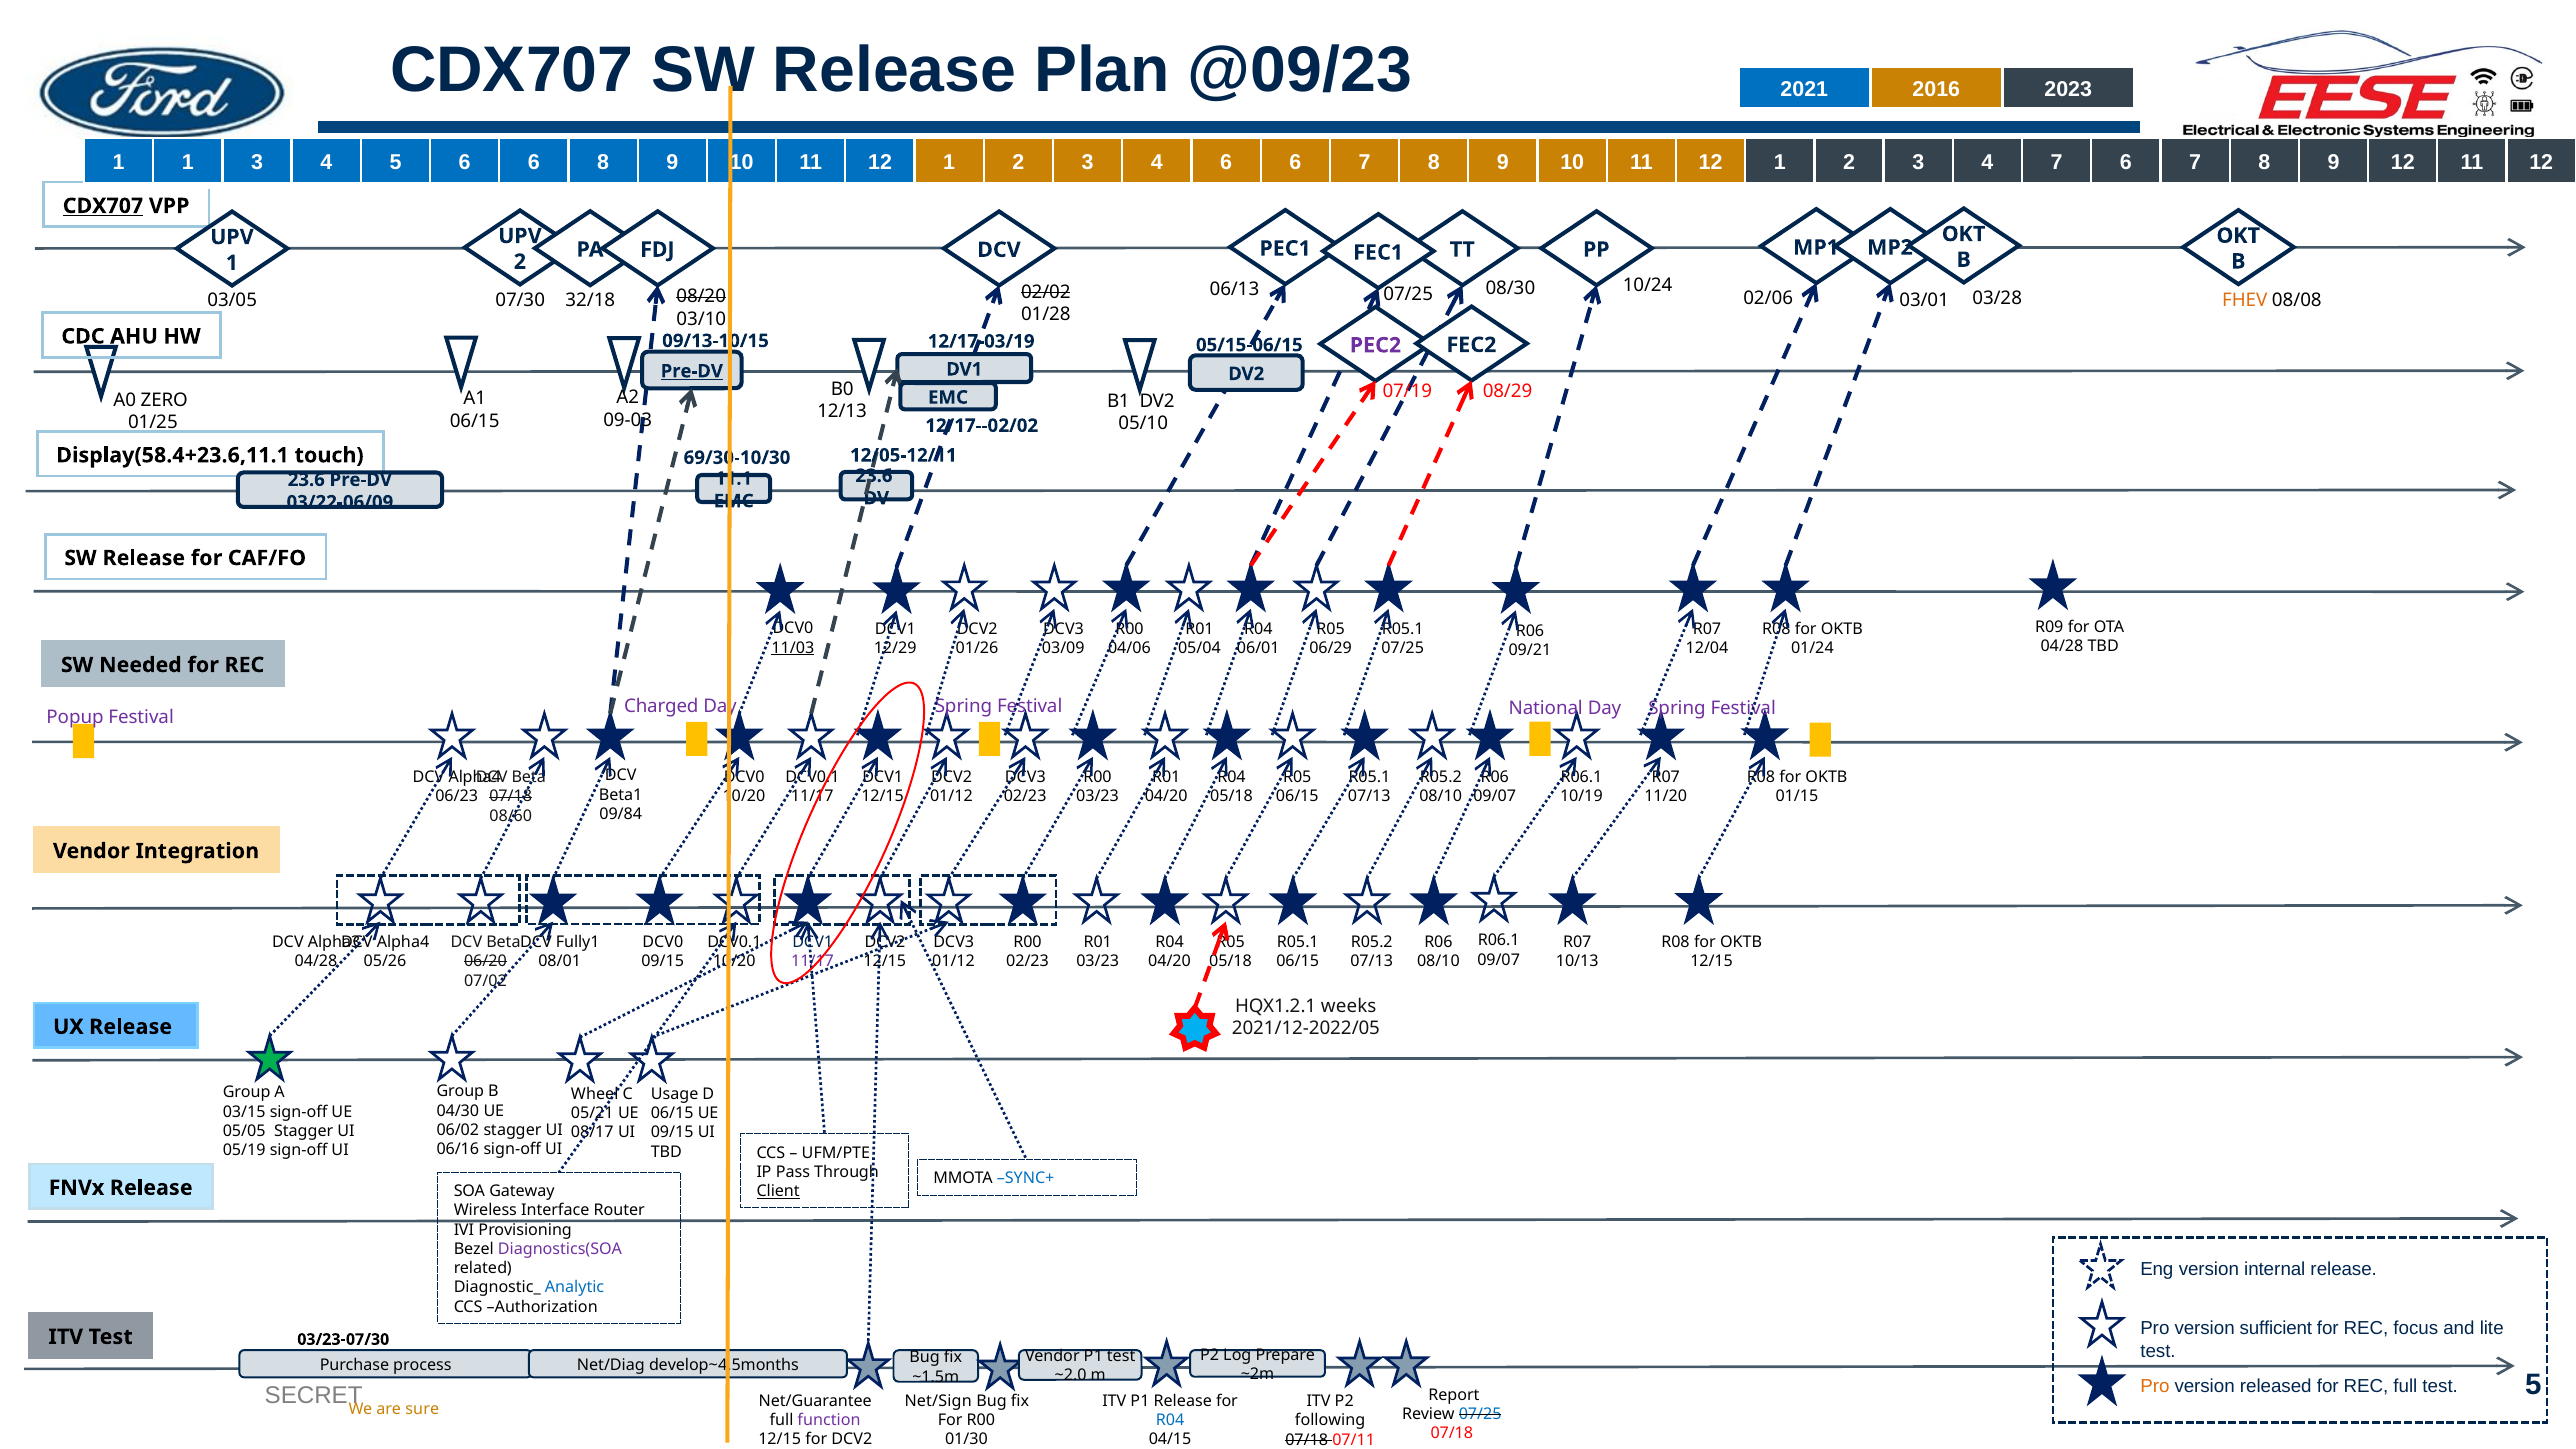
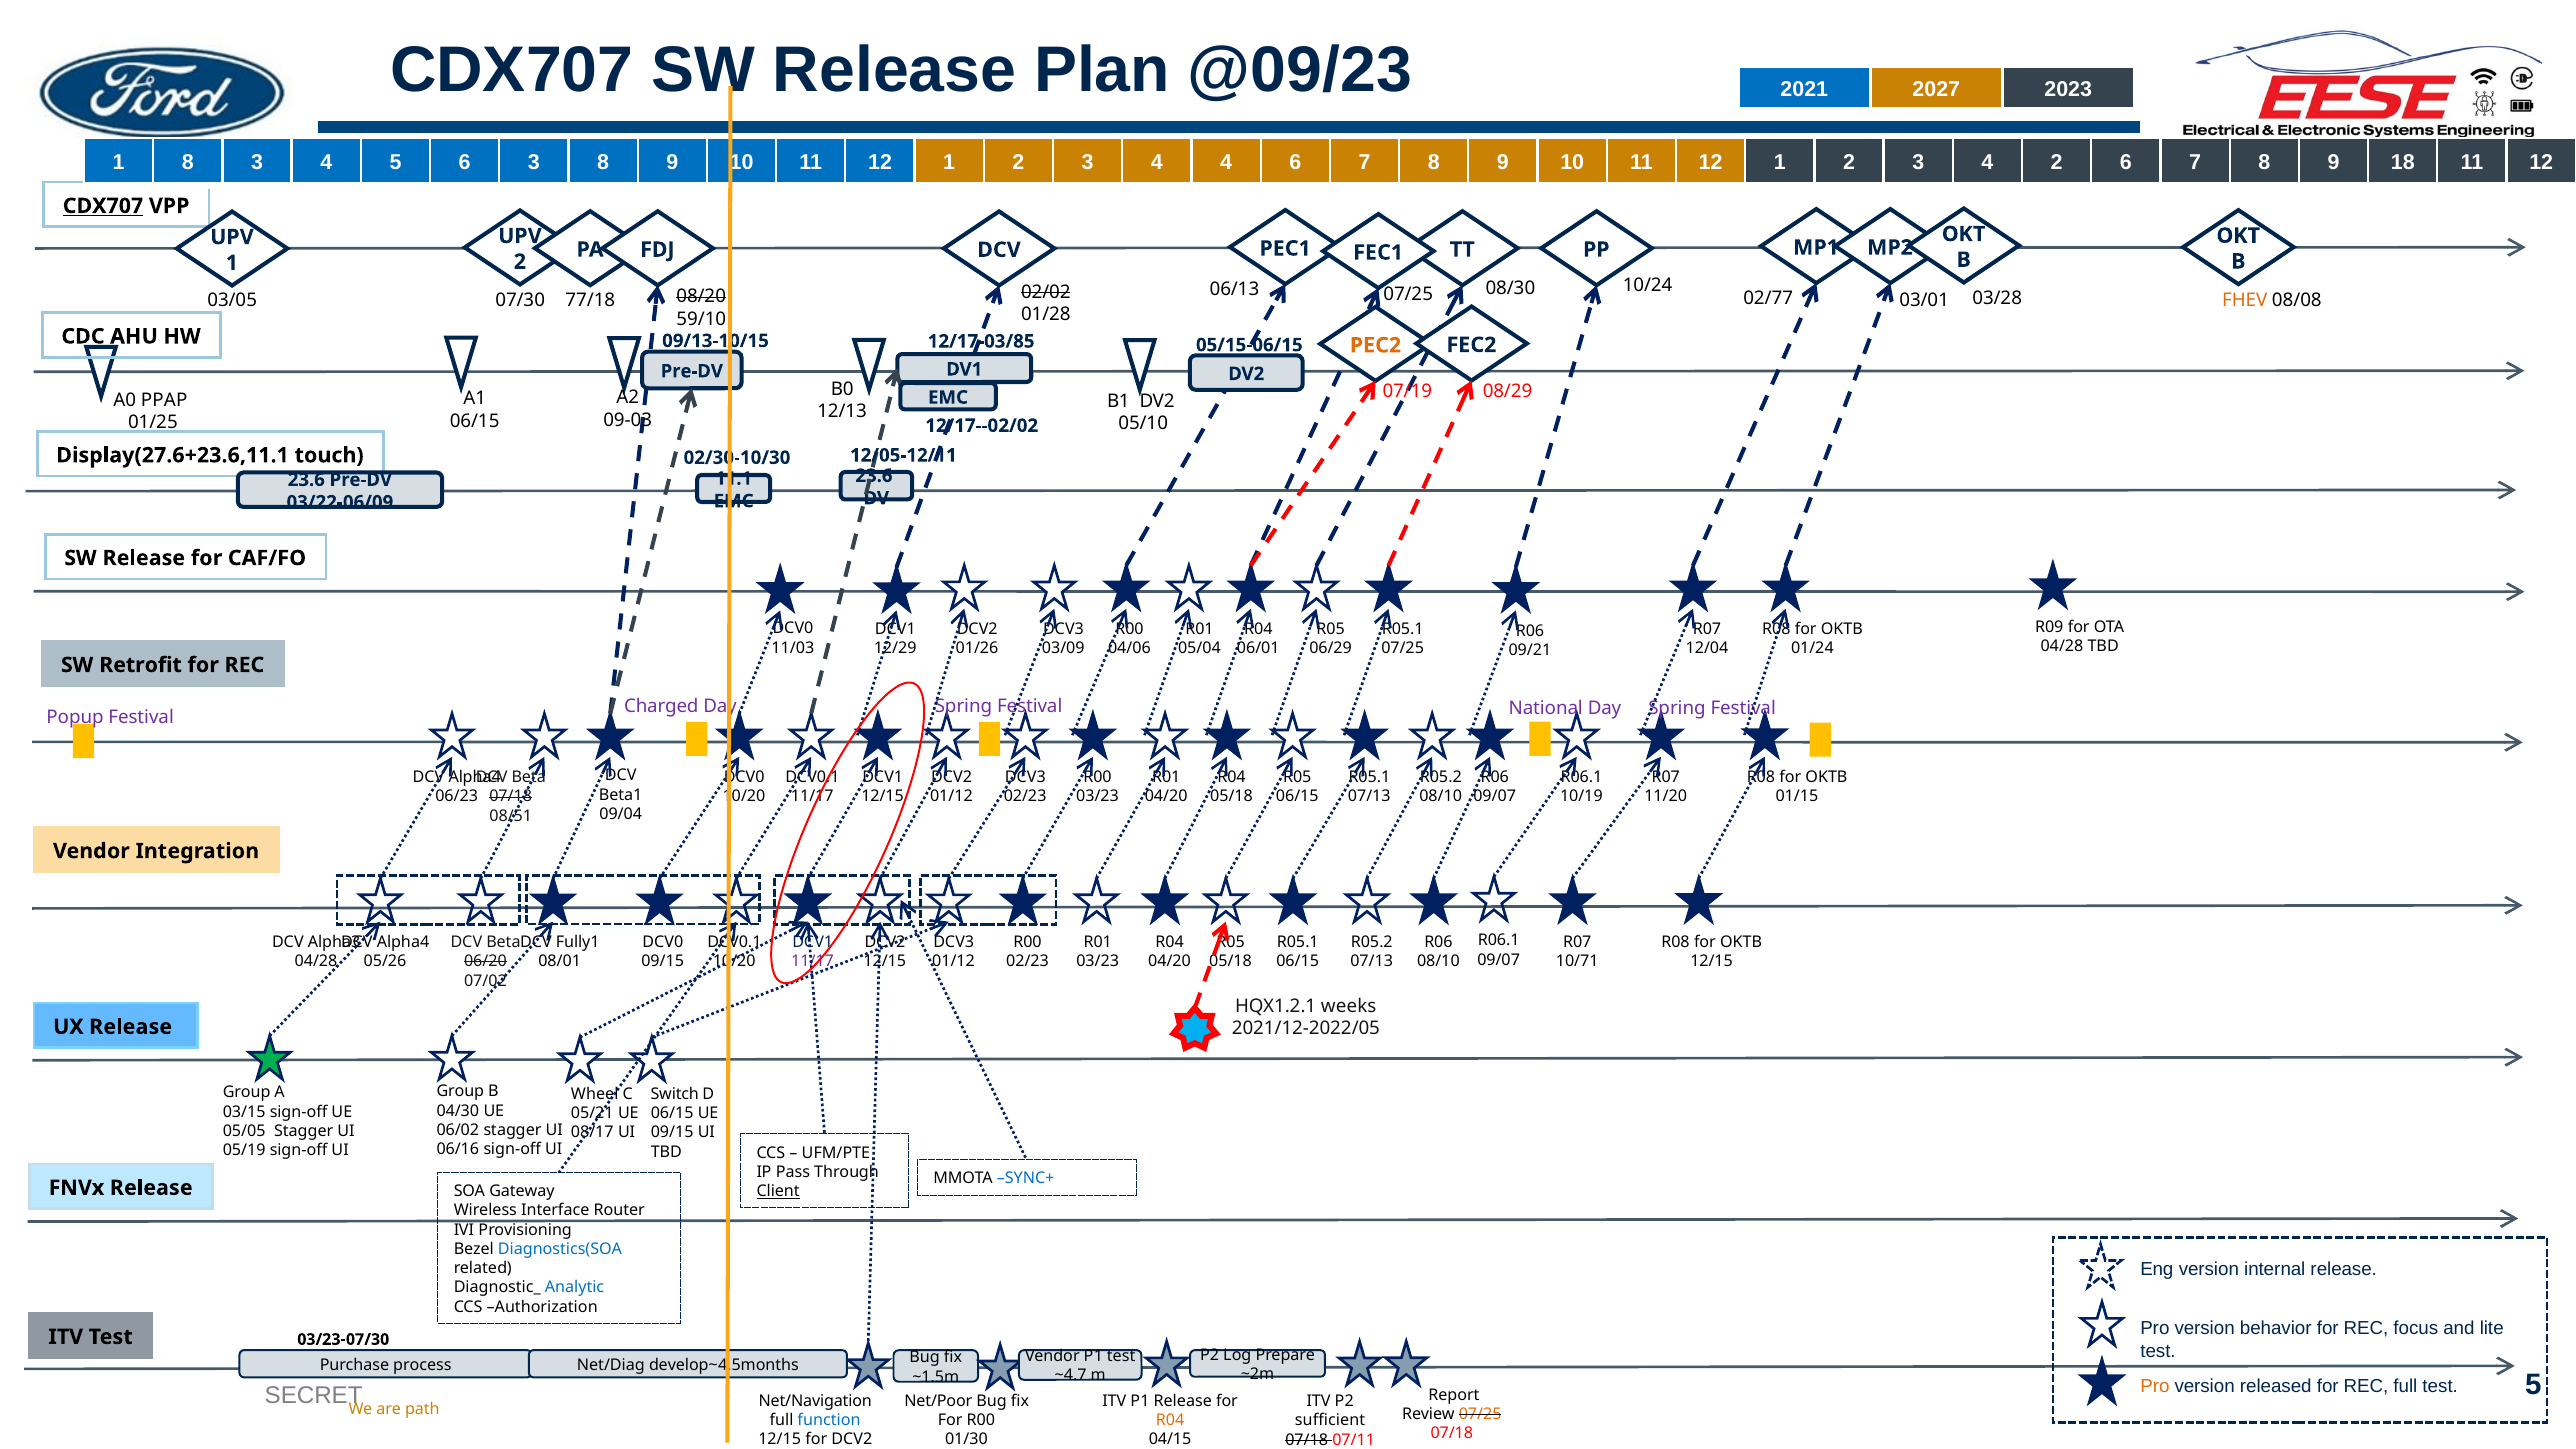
2016: 2016 -> 2027
1 1: 1 -> 8
5 6 6: 6 -> 3
4 6: 6 -> 4
4 7: 7 -> 2
9 12: 12 -> 18
02/06: 02/06 -> 02/77
32/18: 32/18 -> 77/18
03/10: 03/10 -> 59/10
12/17-03/19: 12/17-03/19 -> 12/17-03/85
PEC2 colour: purple -> orange
Pre-DV at (692, 371) underline: present -> none
ZERO: ZERO -> PPAP
Display(58.4+23.6,11.1: Display(58.4+23.6,11.1 -> Display(27.6+23.6,11.1
69/30-10/30: 69/30-10/30 -> 02/30-10/30
11/03 underline: present -> none
Needed: Needed -> Retrofit
09/84: 09/84 -> 09/04
08/60: 08/60 -> 08/51
10/13: 10/13 -> 10/71
Usage: Usage -> Switch
Diagnostics(SOA colour: purple -> blue
sufficient: sufficient -> behavior
~2.0: ~2.0 -> ~4.7
Net/Sign: Net/Sign -> Net/Poor
Net/Guarantee: Net/Guarantee -> Net/Navigation
sure: sure -> path
07/25 at (1480, 1414) colour: blue -> orange
R04 at (1170, 1420) colour: blue -> orange
function colour: purple -> blue
following: following -> sufficient
